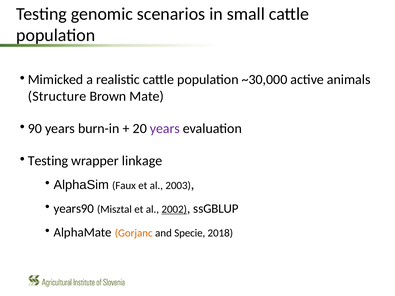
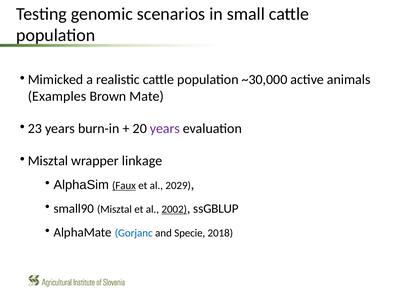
Structure: Structure -> Examples
90: 90 -> 23
Testing at (48, 161): Testing -> Misztal
Faux underline: none -> present
2003: 2003 -> 2029
years90: years90 -> small90
Gorjanc colour: orange -> blue
